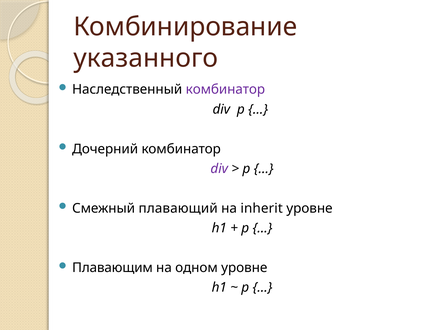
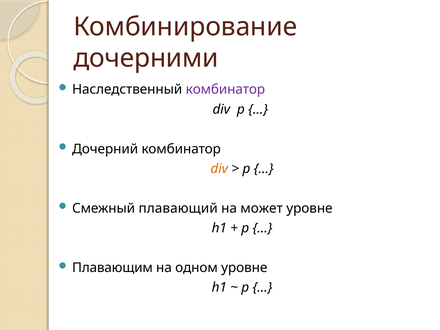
указанного: указанного -> дочерними
div at (219, 169) colour: purple -> orange
inherit: inherit -> может
